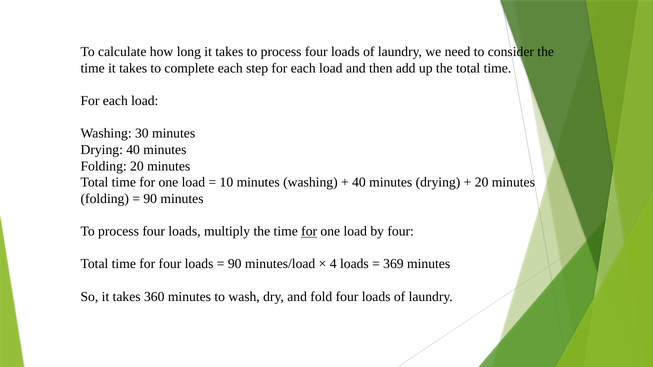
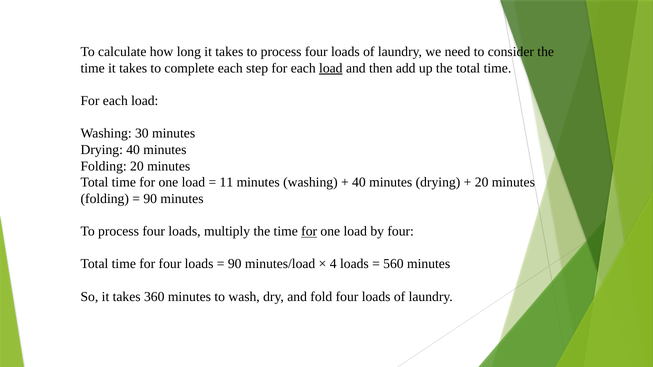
load at (331, 68) underline: none -> present
10: 10 -> 11
369: 369 -> 560
